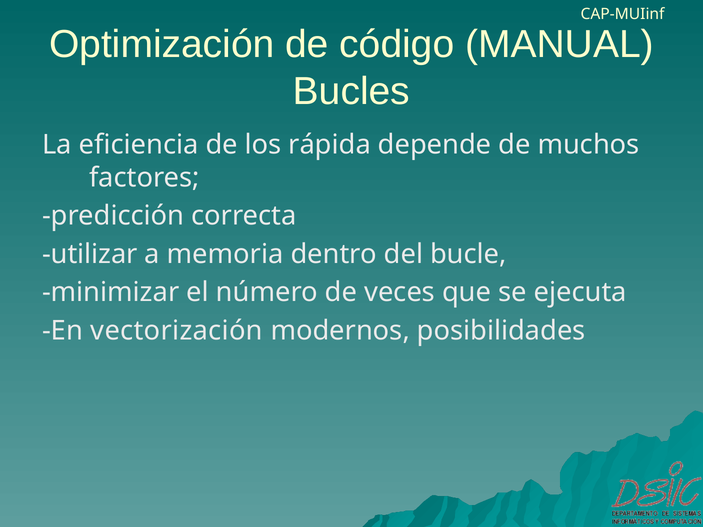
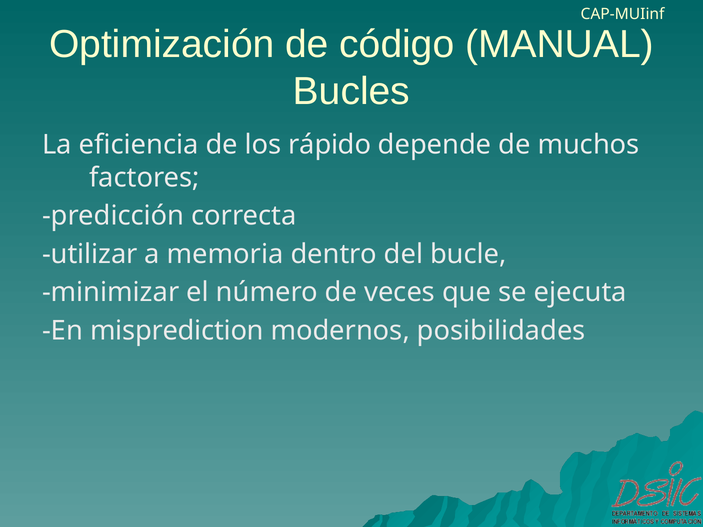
rápida: rápida -> rápido
vectorización: vectorización -> misprediction
